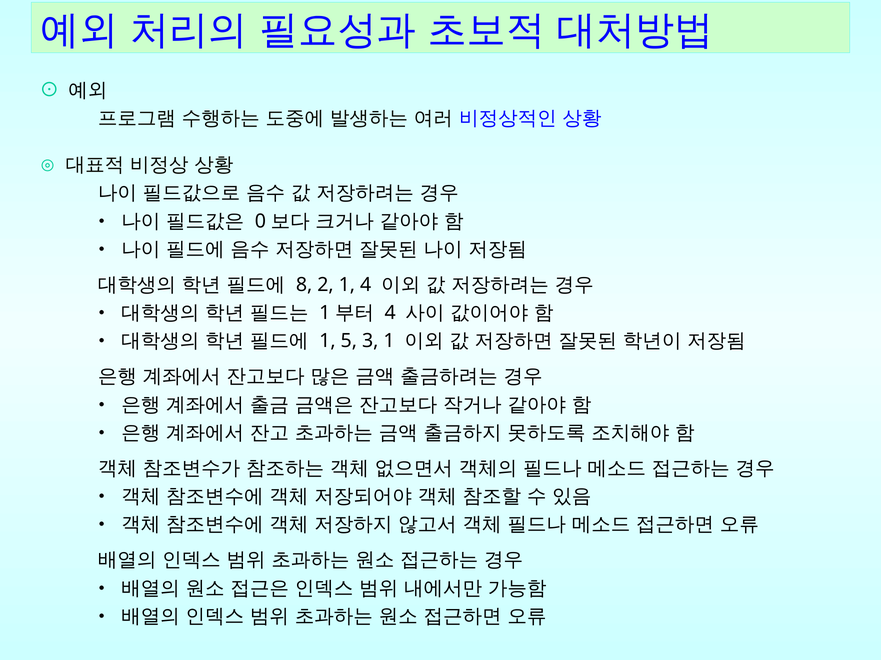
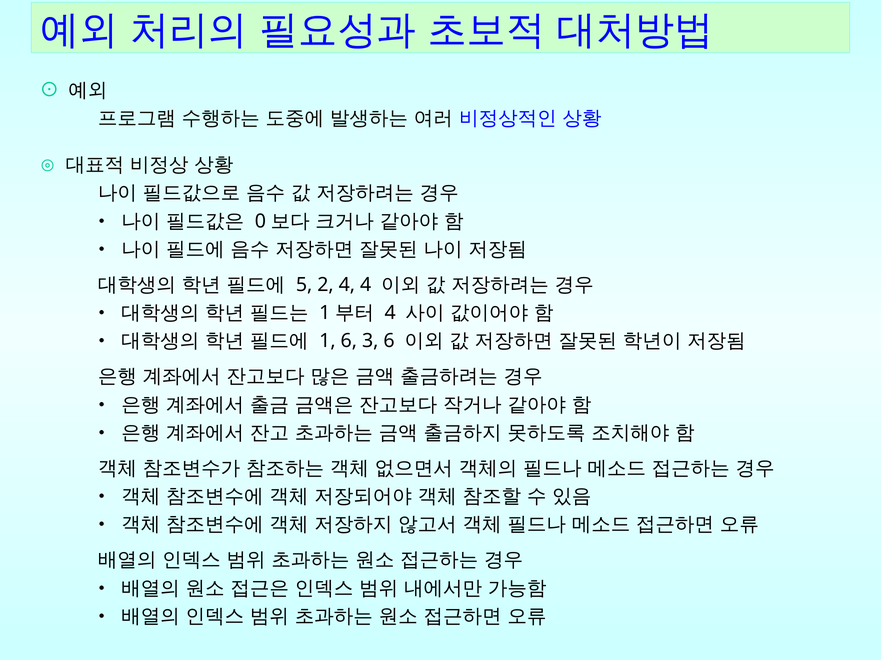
8: 8 -> 5
2 1: 1 -> 4
1 5: 5 -> 6
3 1: 1 -> 6
